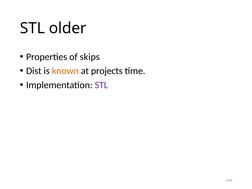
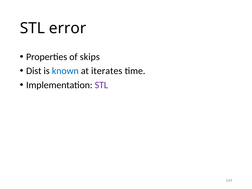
older: older -> error
known colour: orange -> blue
projects: projects -> iterates
